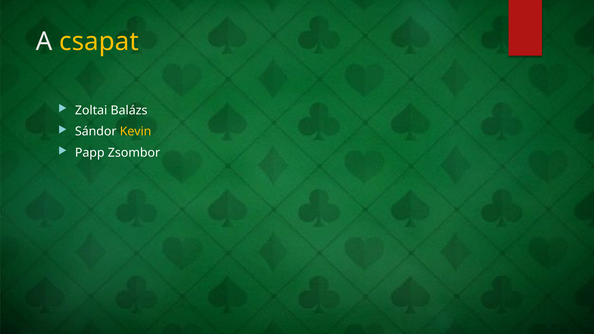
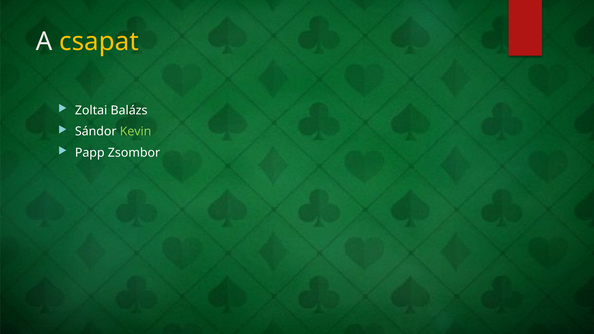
Kevin colour: yellow -> light green
